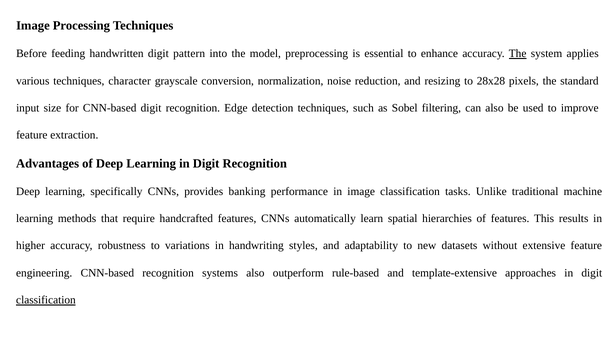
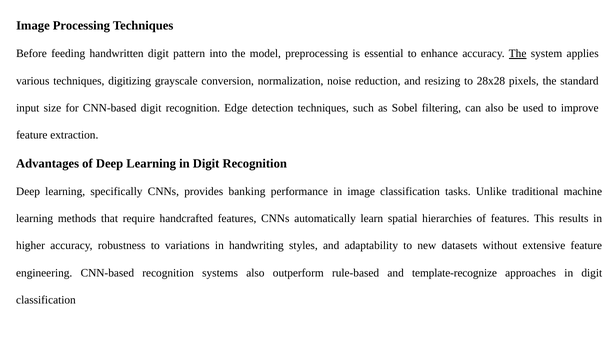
character: character -> digitizing
template-extensive: template-extensive -> template-recognize
classification at (46, 300) underline: present -> none
